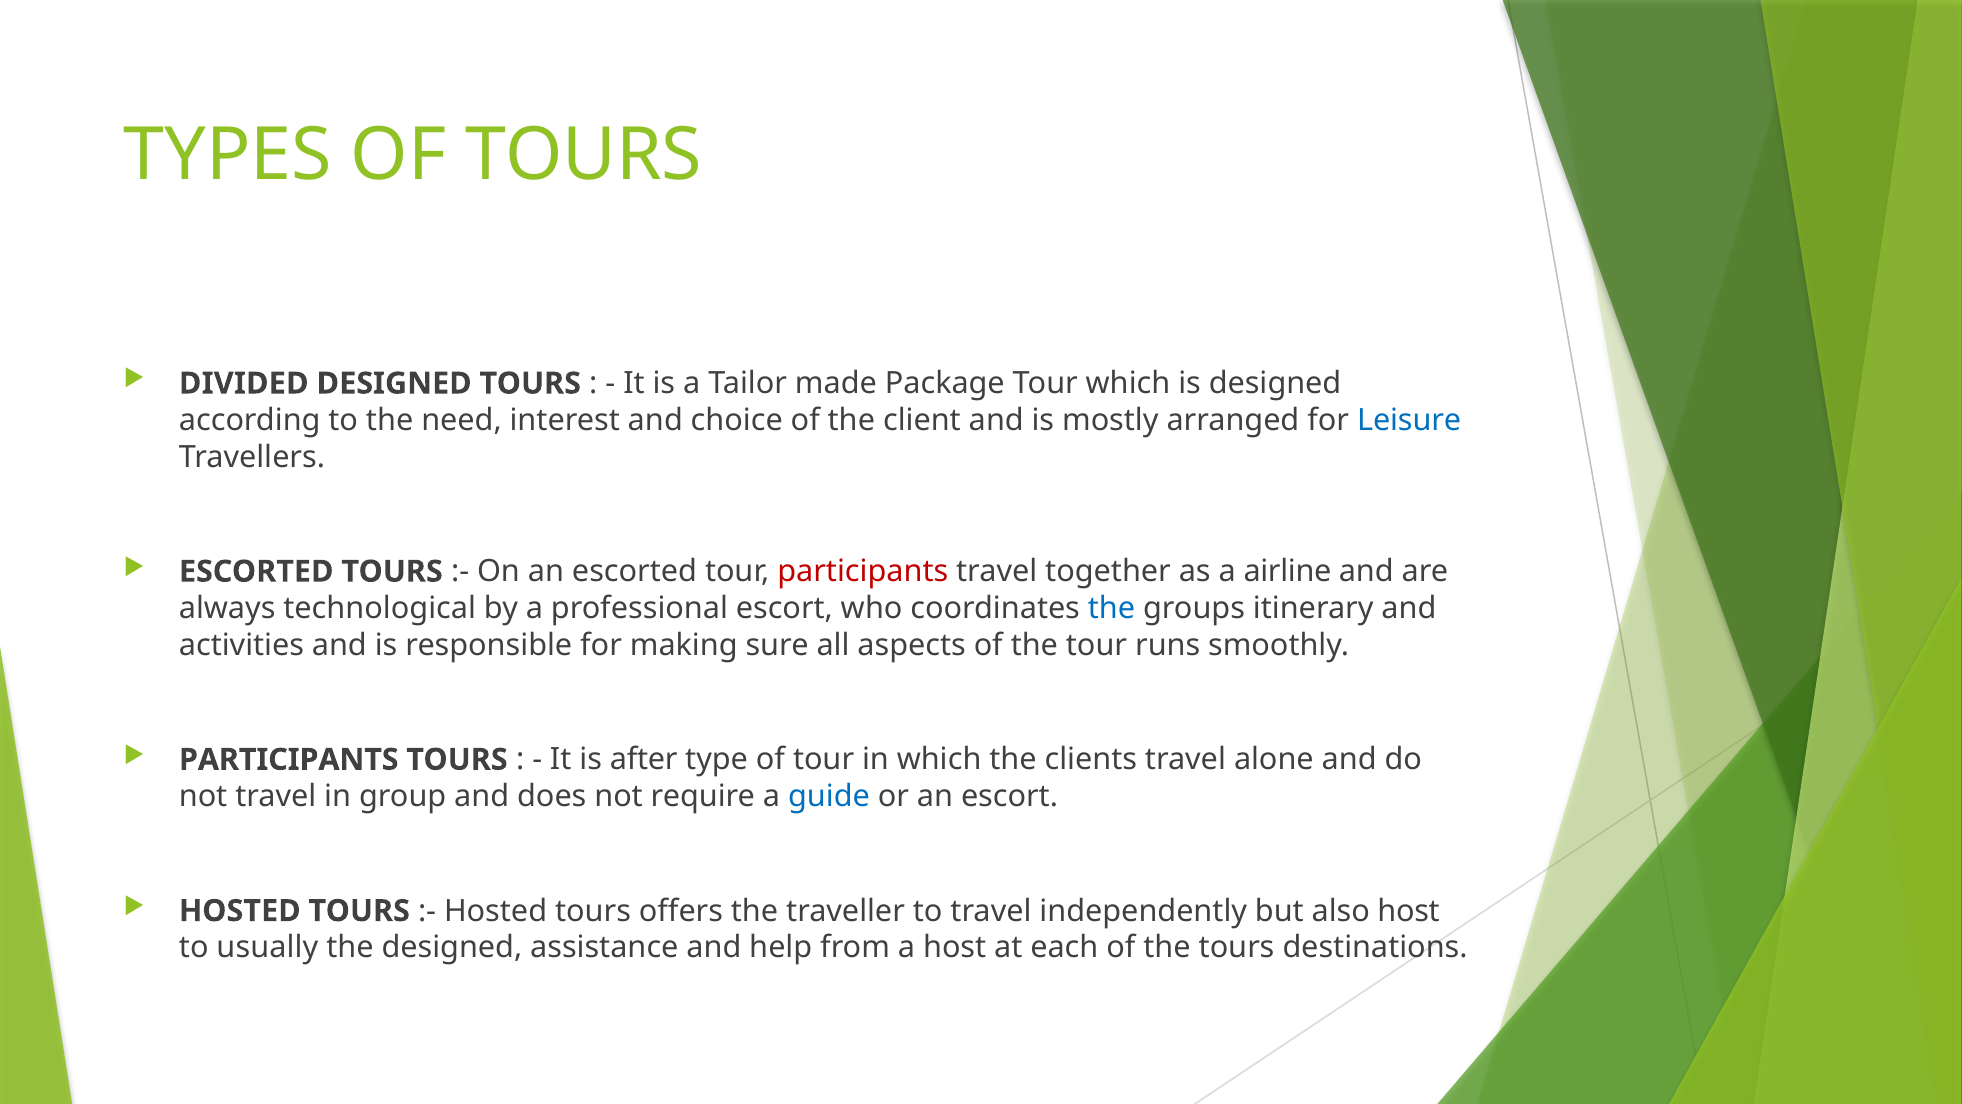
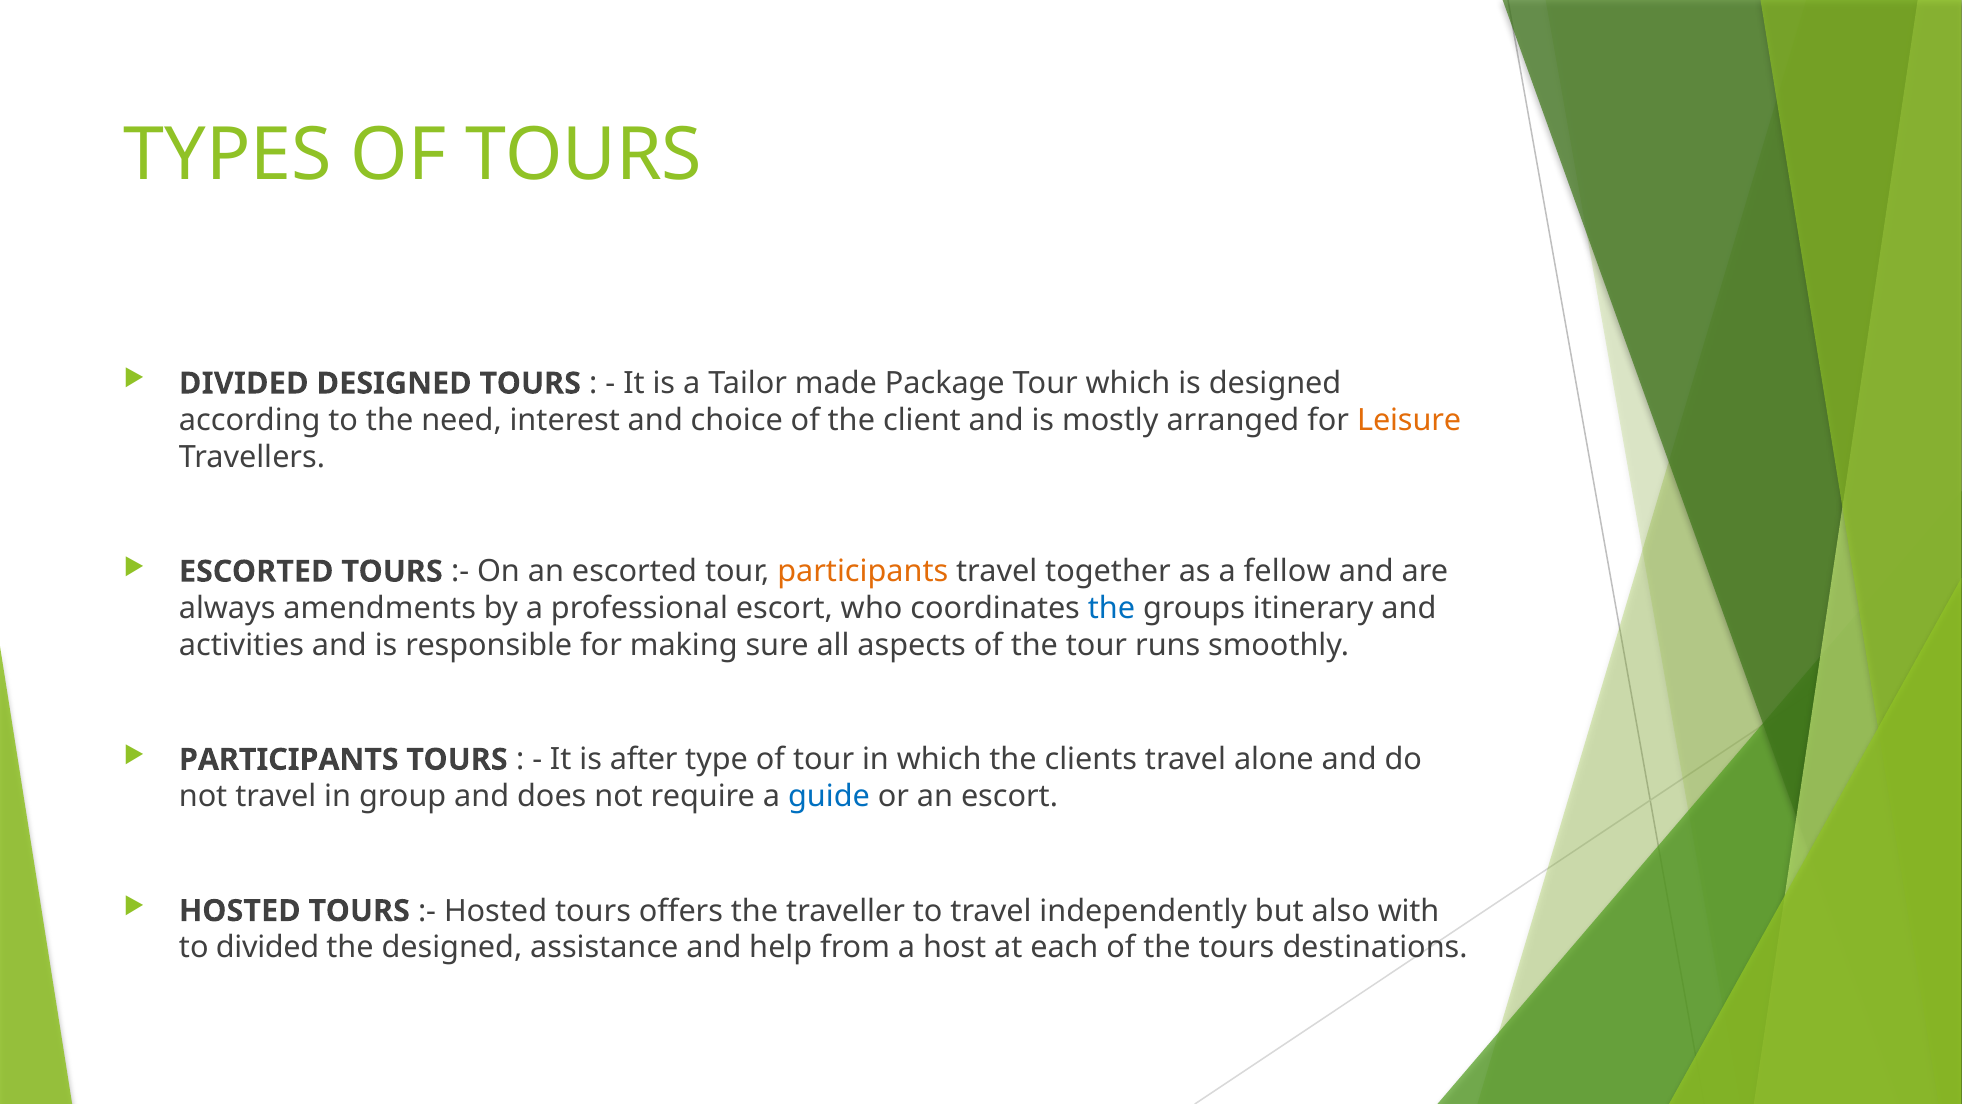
Leisure colour: blue -> orange
participants at (863, 571) colour: red -> orange
airline: airline -> fellow
technological: technological -> amendments
also host: host -> with
to usually: usually -> divided
